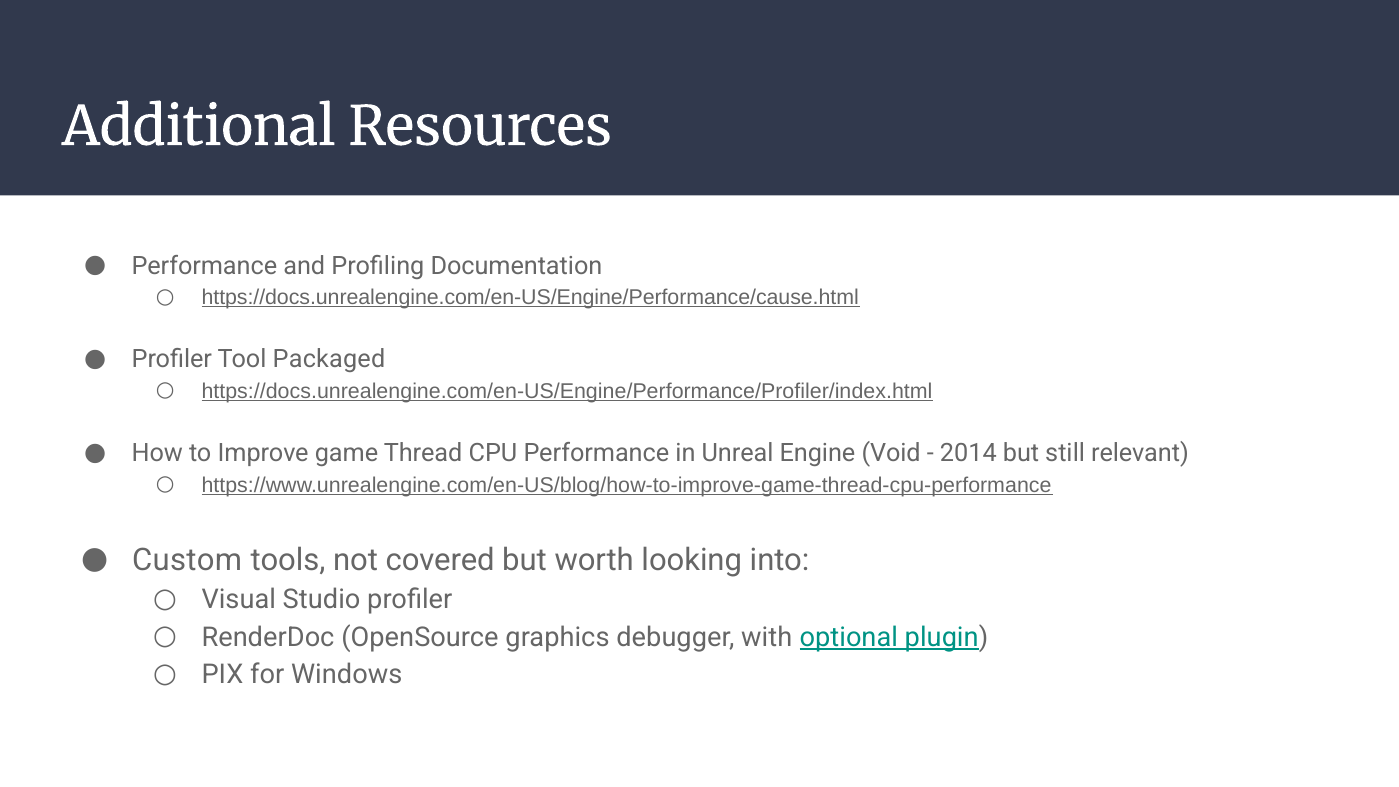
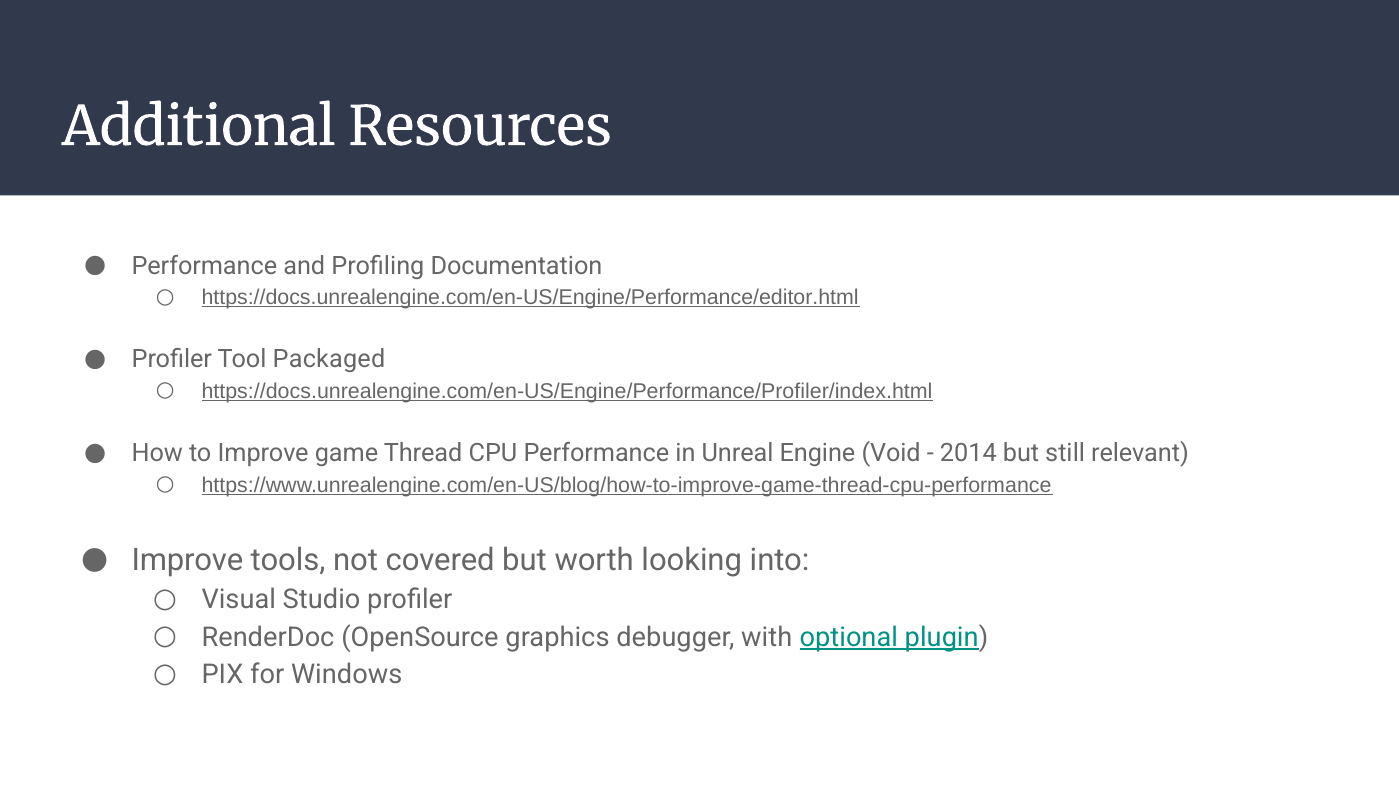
https://docs.unrealengine.com/en-US/Engine/Performance/cause.html: https://docs.unrealengine.com/en-US/Engine/Performance/cause.html -> https://docs.unrealengine.com/en-US/Engine/Performance/editor.html
Custom at (187, 560): Custom -> Improve
